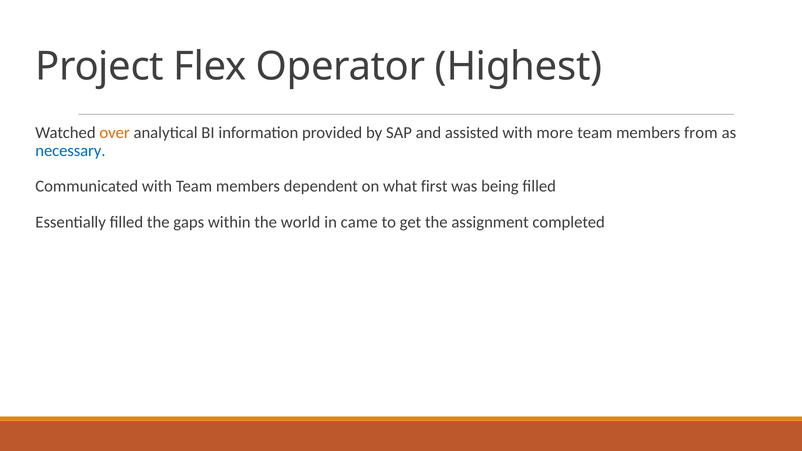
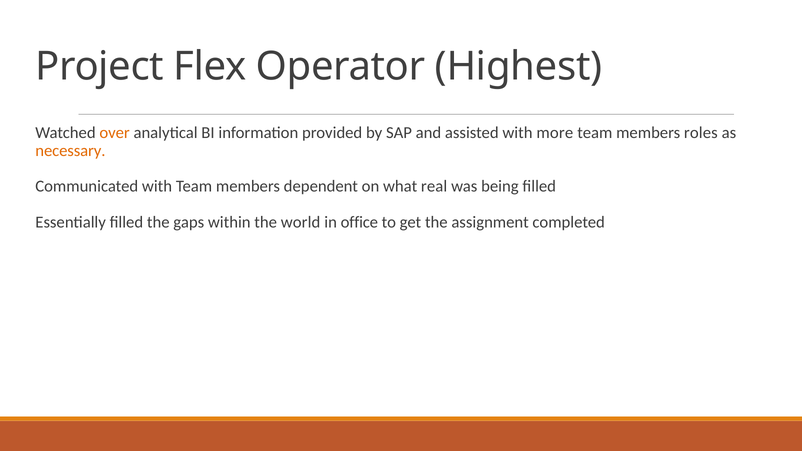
from: from -> roles
necessary colour: blue -> orange
first: first -> real
came: came -> office
